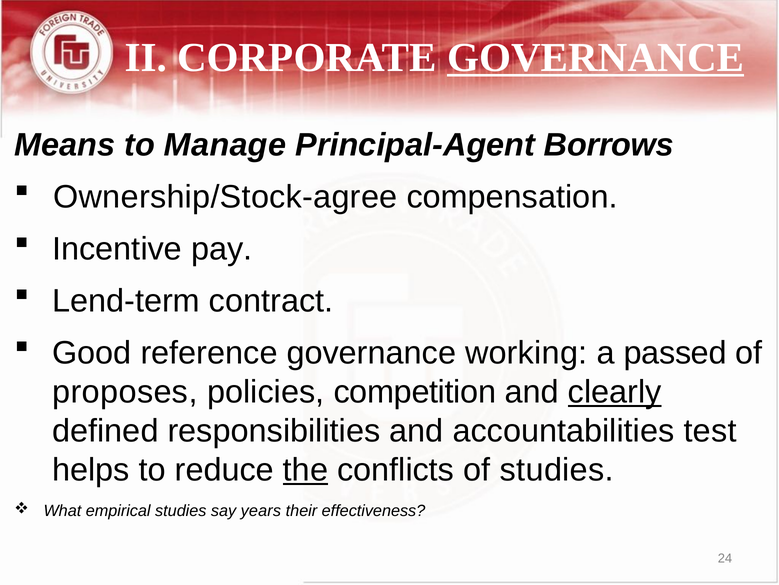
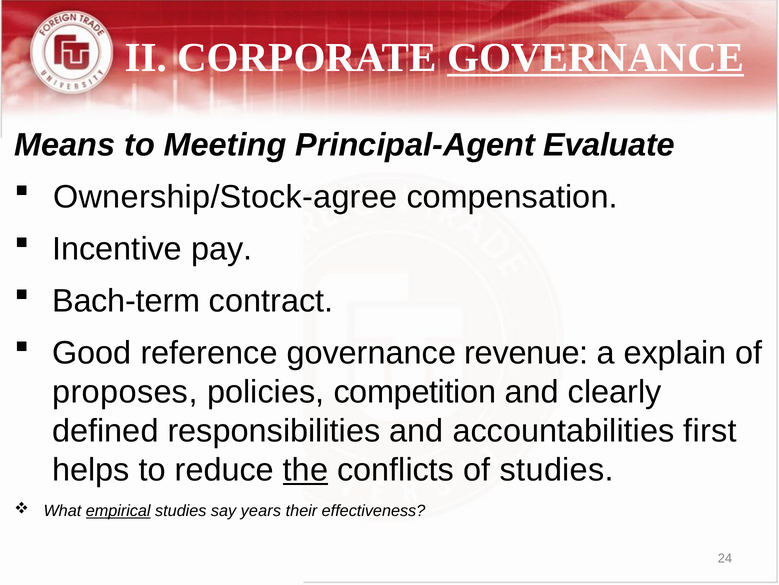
Manage: Manage -> Meeting
Borrows: Borrows -> Evaluate
Lend-term: Lend-term -> Bach-term
working: working -> revenue
passed: passed -> explain
clearly underline: present -> none
test: test -> first
empirical underline: none -> present
